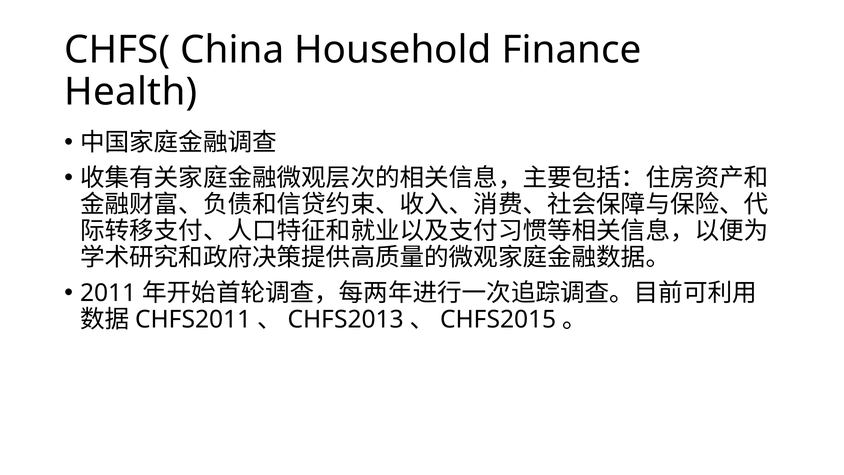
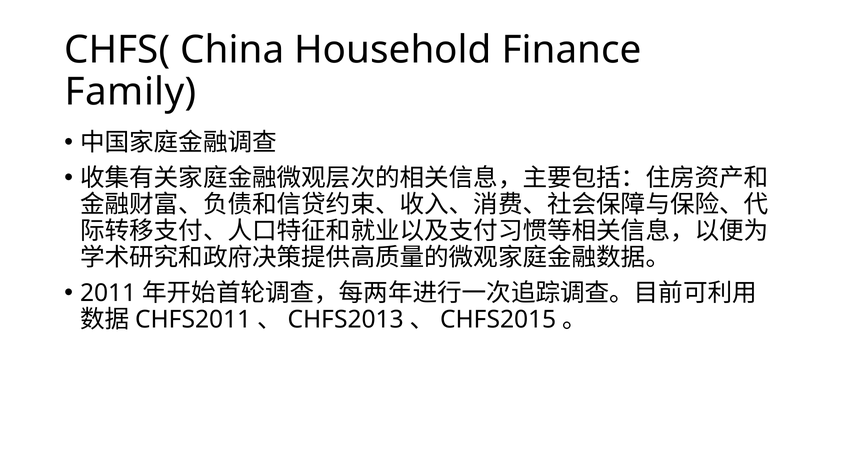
Health: Health -> Family
